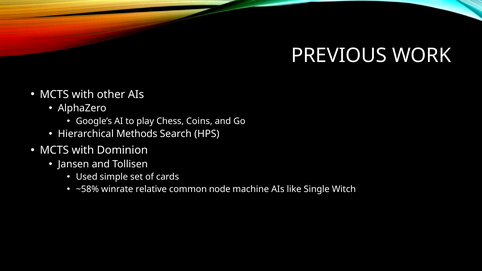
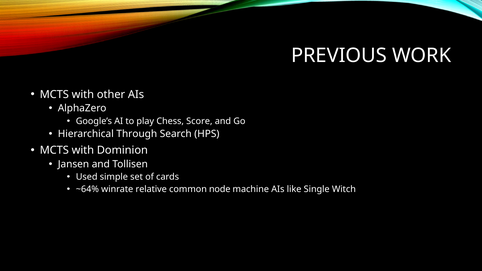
Coins: Coins -> Score
Methods: Methods -> Through
~58%: ~58% -> ~64%
